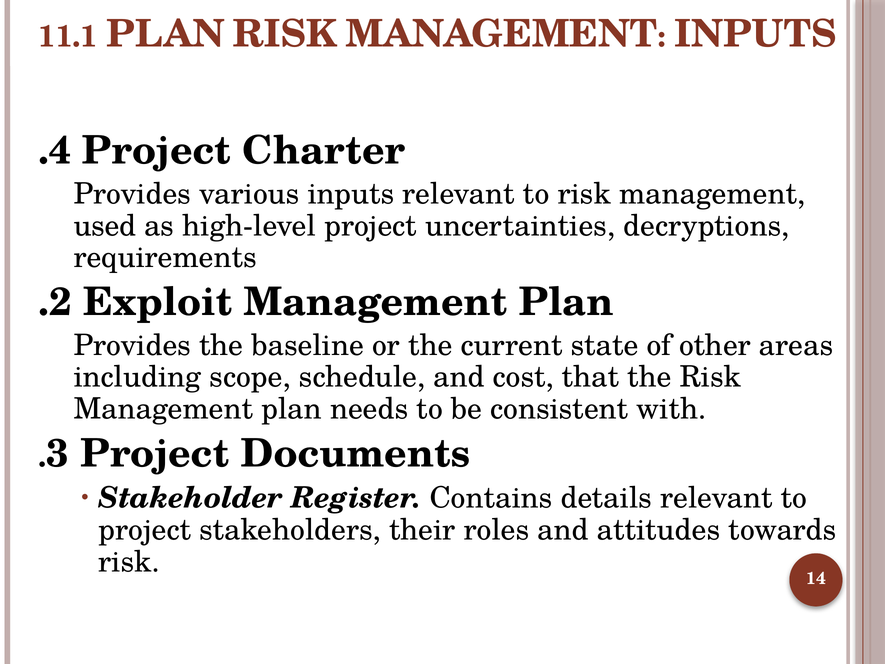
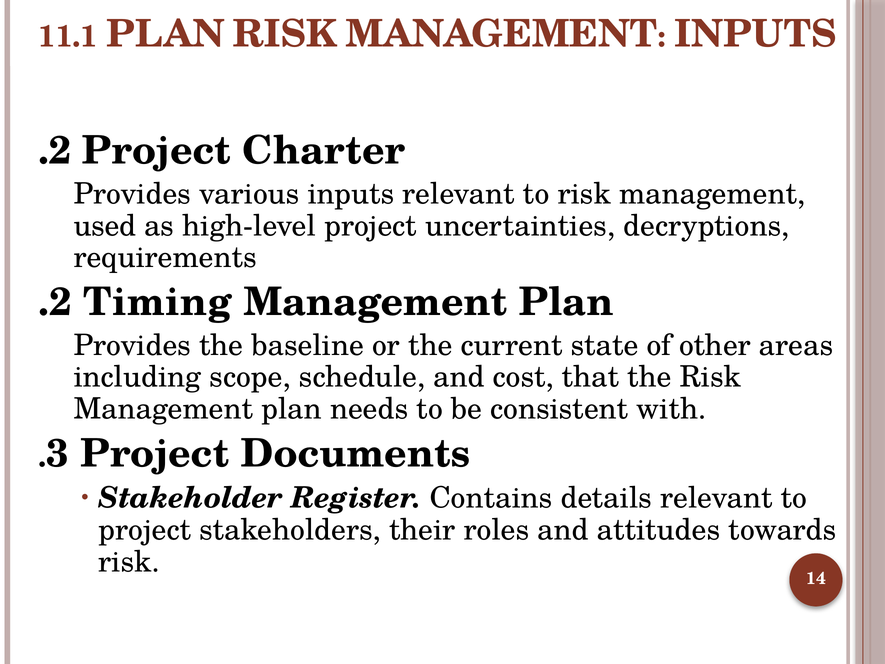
.4 at (55, 151): .4 -> .2
Exploit: Exploit -> Timing
